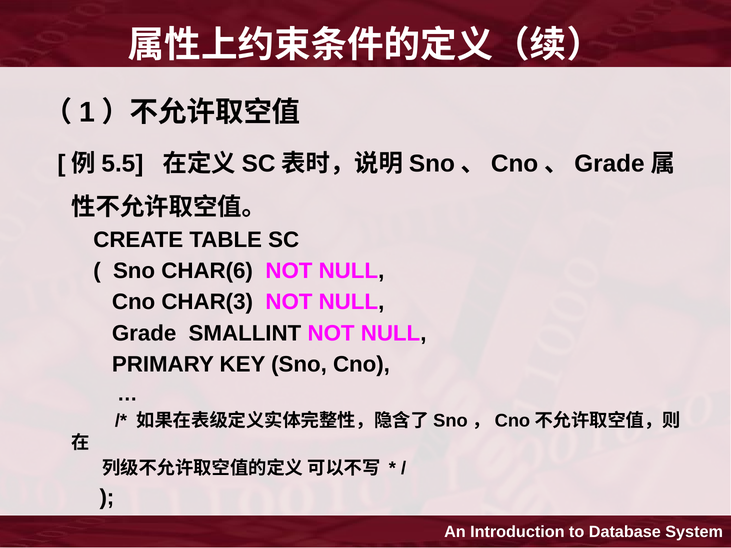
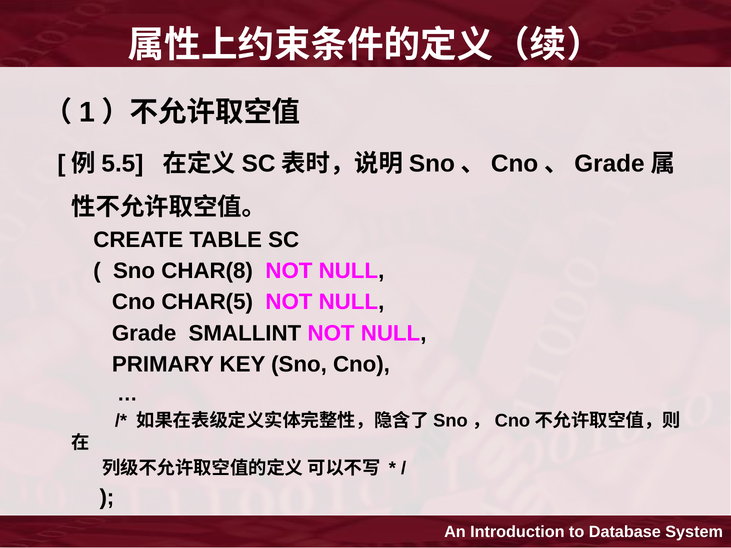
CHAR(6: CHAR(6 -> CHAR(8
CHAR(3: CHAR(3 -> CHAR(5
